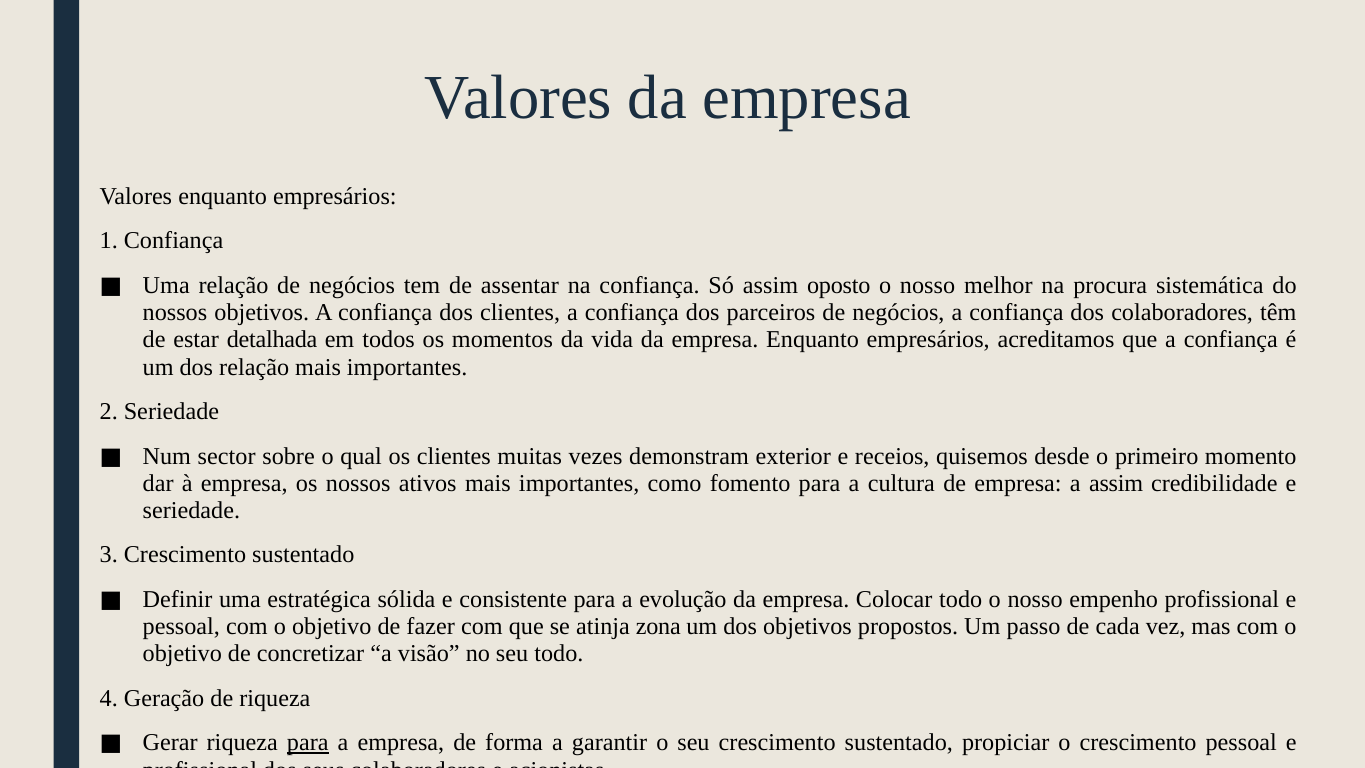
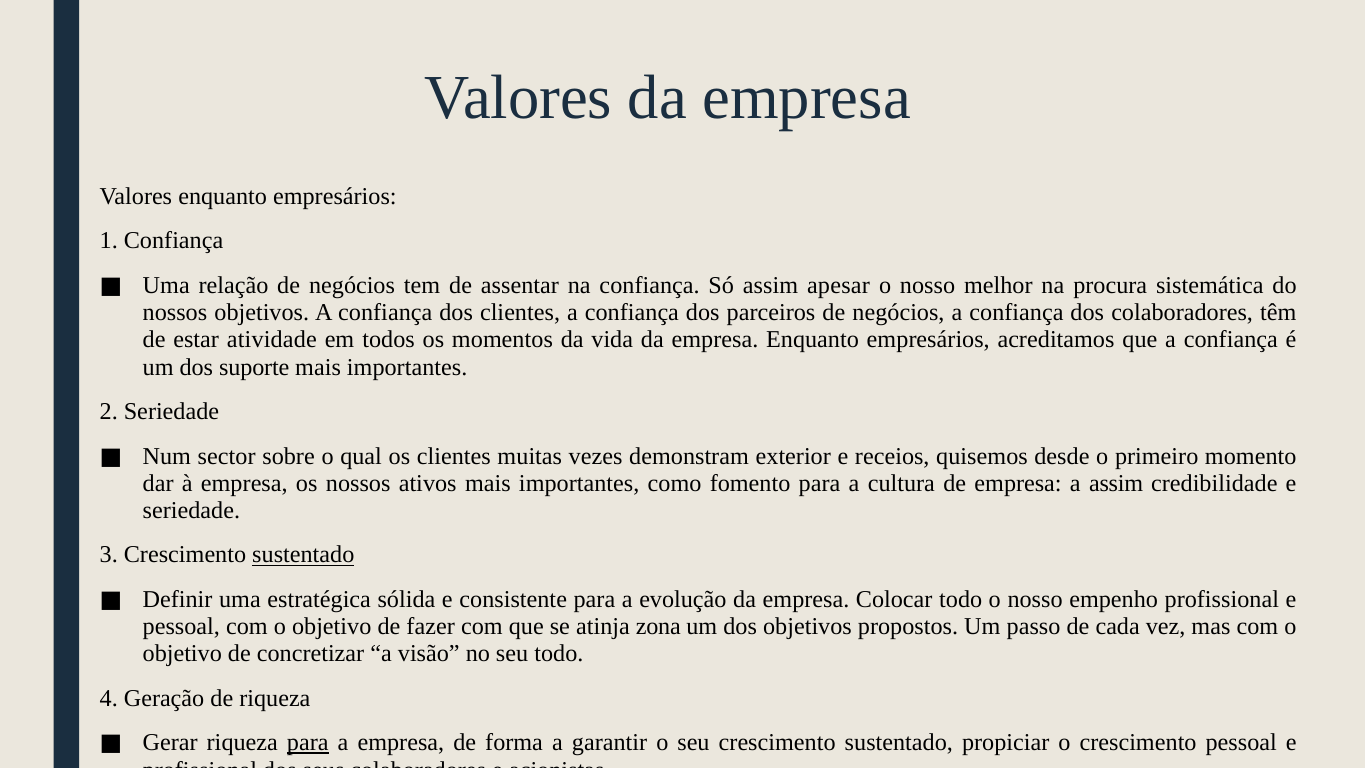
oposto: oposto -> apesar
detalhada: detalhada -> atividade
dos relação: relação -> suporte
sustentado at (303, 555) underline: none -> present
